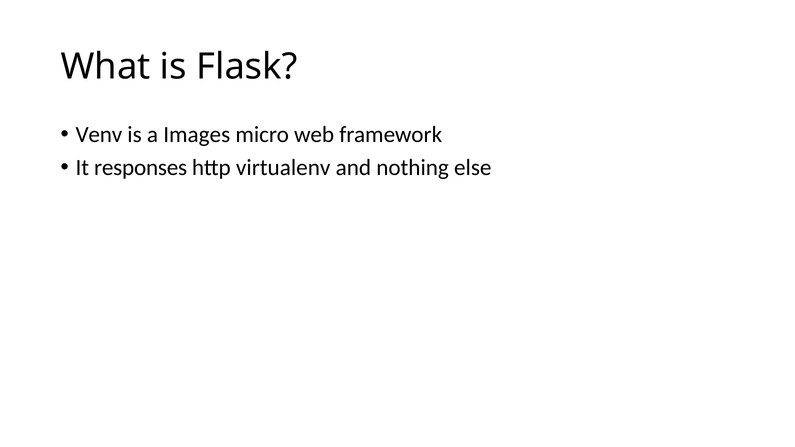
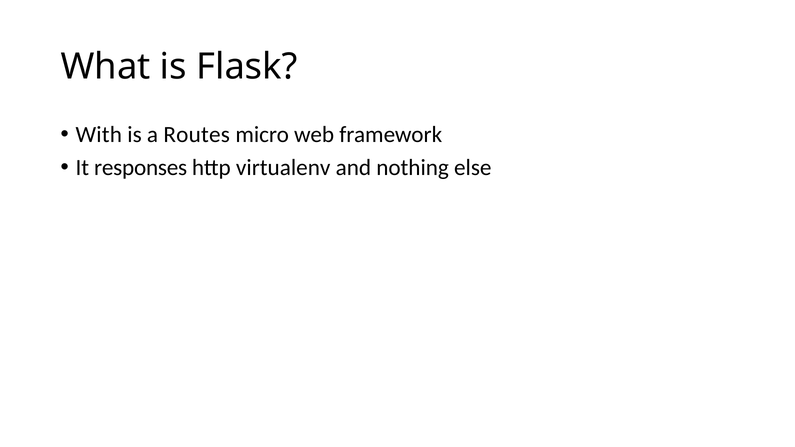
Venv: Venv -> With
Images: Images -> Routes
